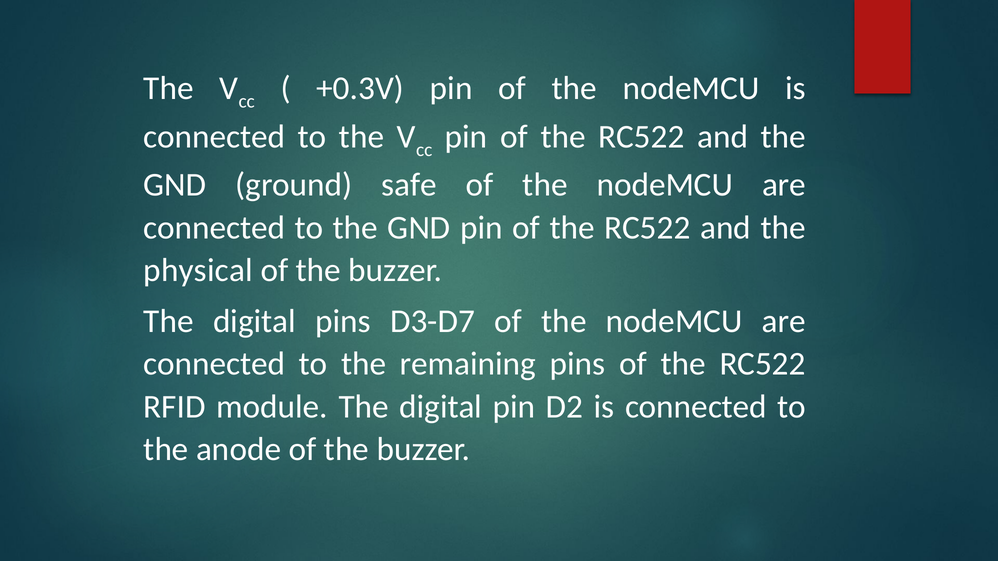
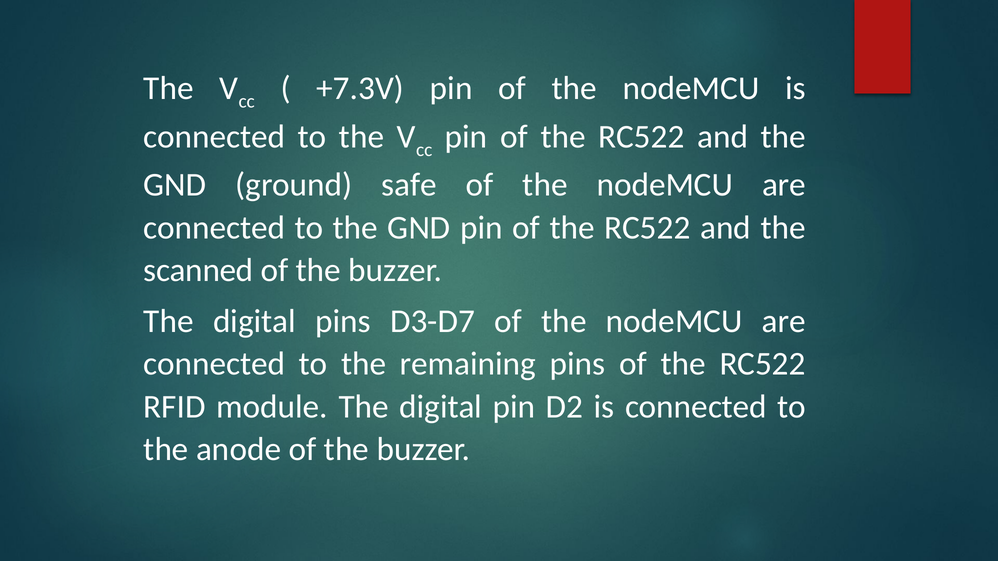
+0.3V: +0.3V -> +7.3V
physical: physical -> scanned
